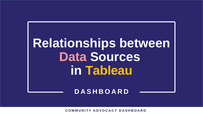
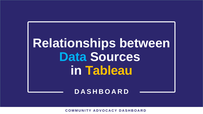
Data colour: pink -> light blue
